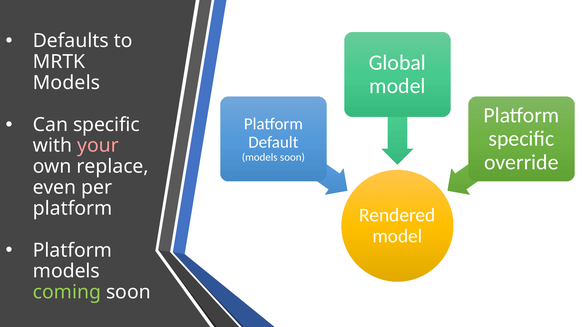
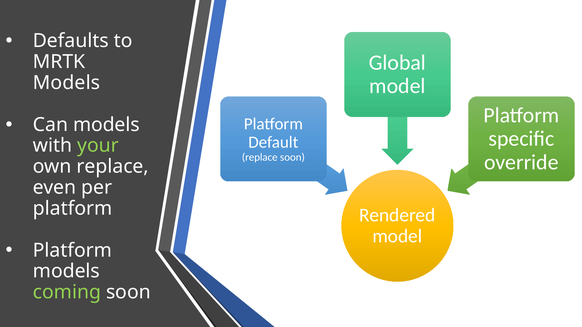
Can specific: specific -> models
your colour: pink -> light green
models at (260, 157): models -> replace
